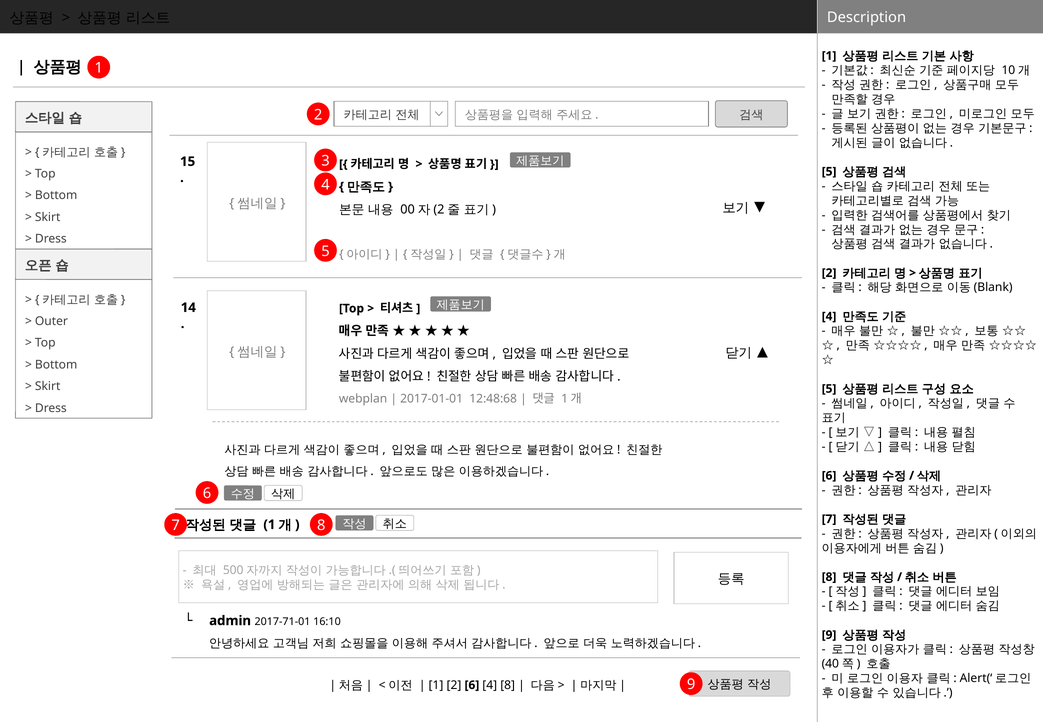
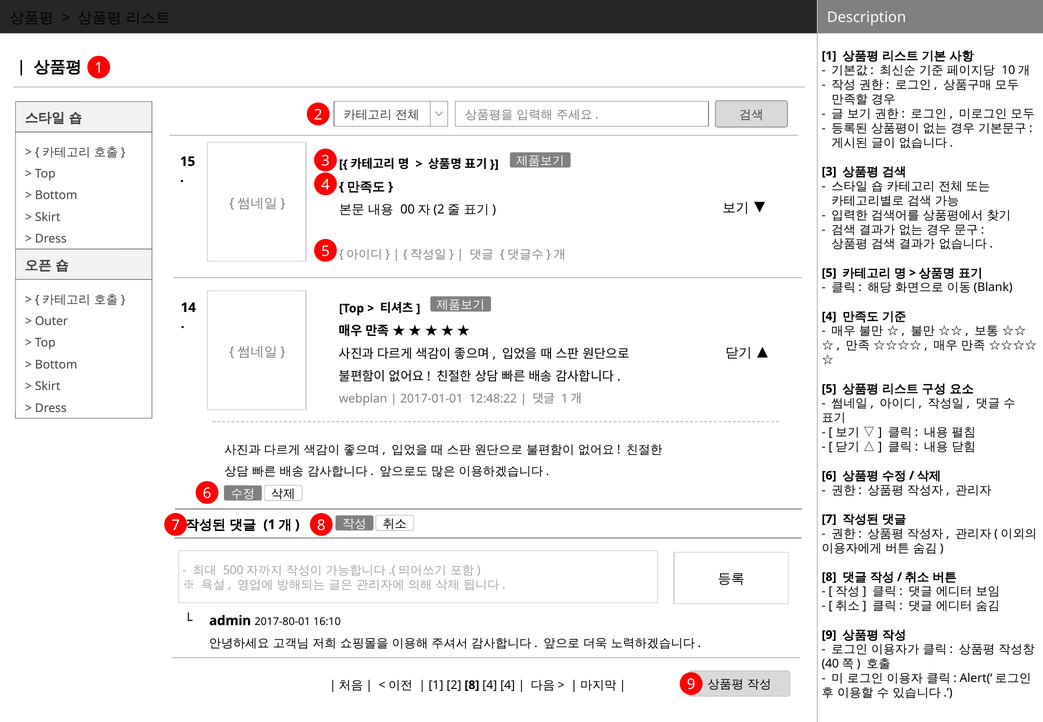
5 at (829, 172): 5 -> 3
2 at (829, 273): 2 -> 5
12:48:68: 12:48:68 -> 12:48:22
2017-71-01: 2017-71-01 -> 2017-80-01
2 6: 6 -> 8
4 8: 8 -> 4
